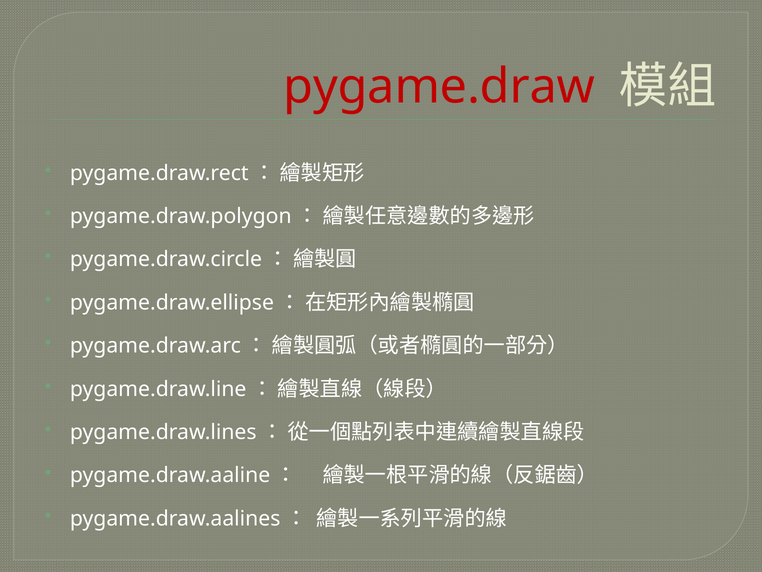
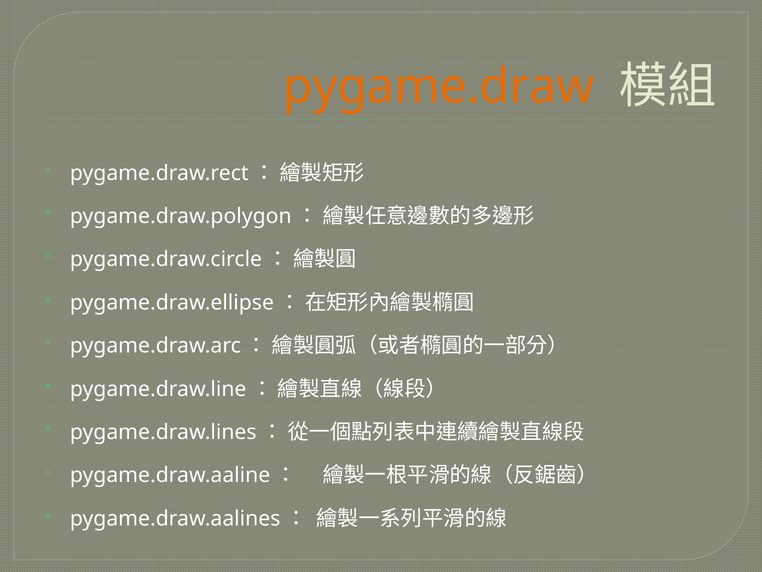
pygame.draw colour: red -> orange
